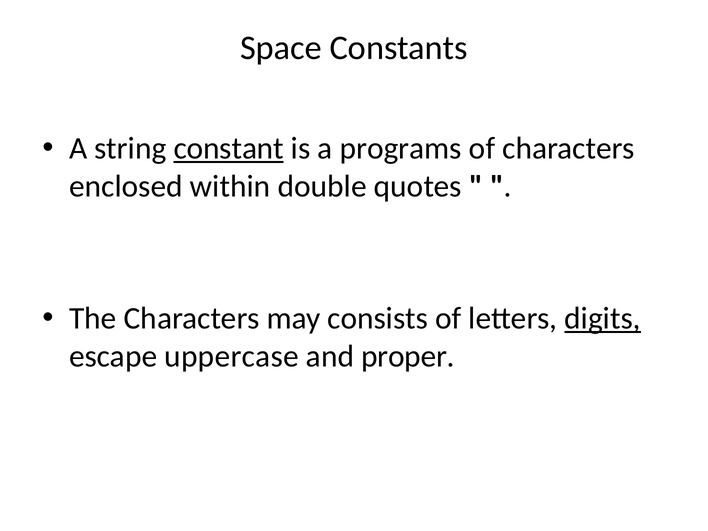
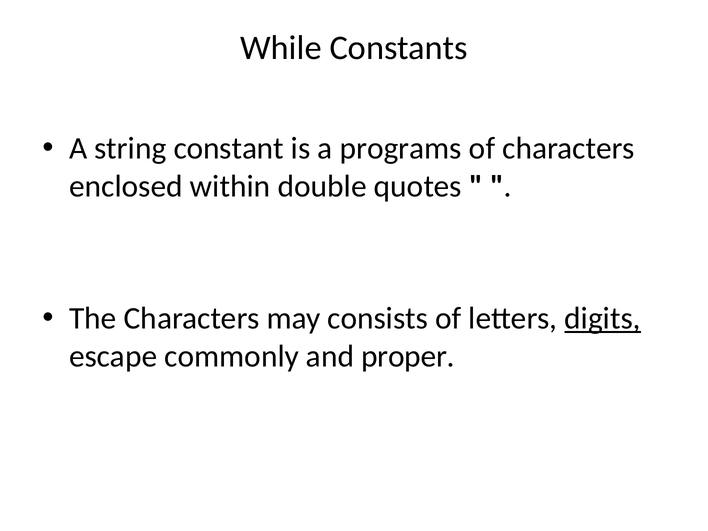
Space: Space -> While
constant underline: present -> none
uppercase: uppercase -> commonly
